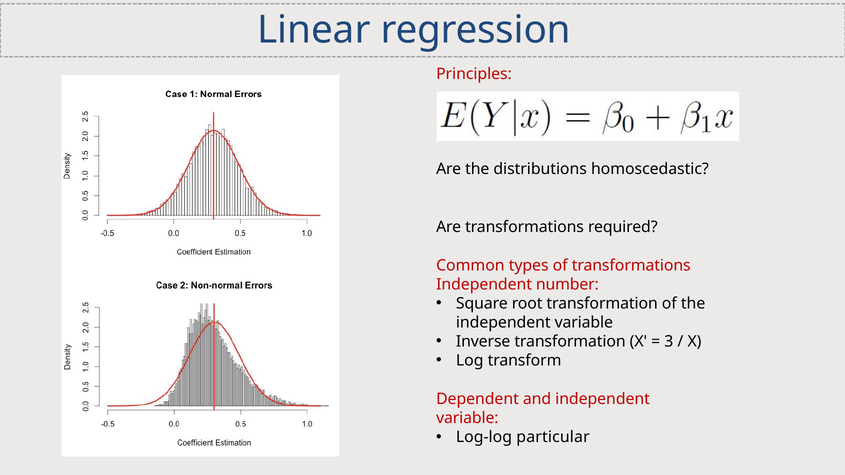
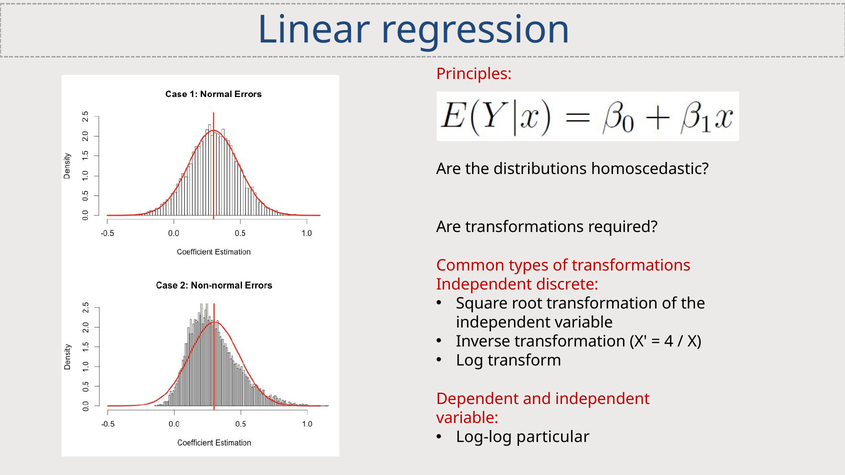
number: number -> discrete
3: 3 -> 4
